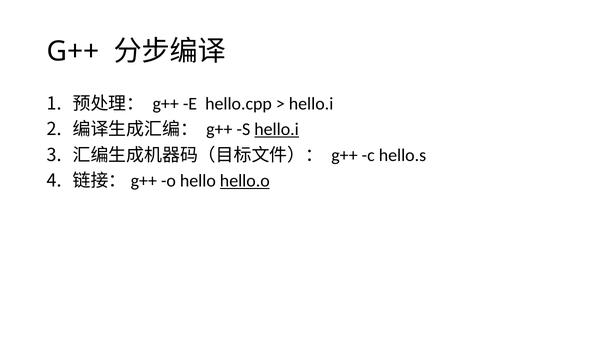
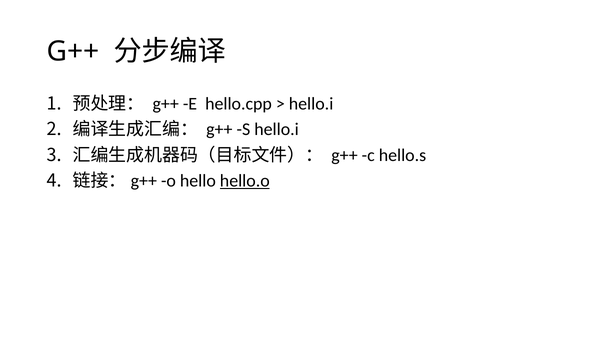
hello.i at (277, 130) underline: present -> none
